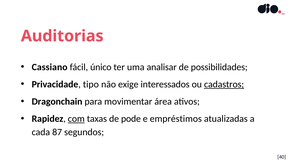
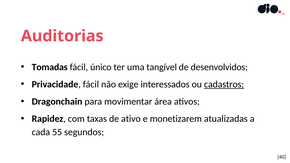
Cassiano: Cassiano -> Tomadas
analisar: analisar -> tangível
possibilidades: possibilidades -> desenvolvidos
Privacidade tipo: tipo -> fácil
com underline: present -> none
pode: pode -> ativo
empréstimos: empréstimos -> monetizarem
87: 87 -> 55
